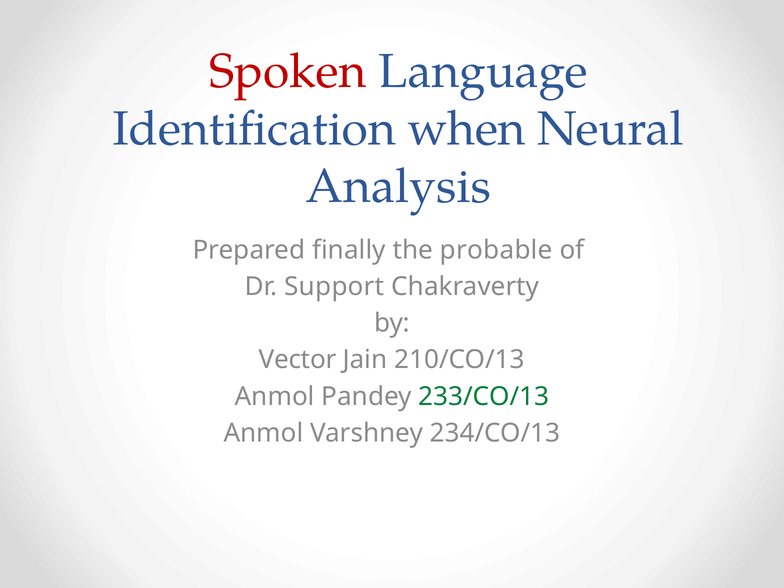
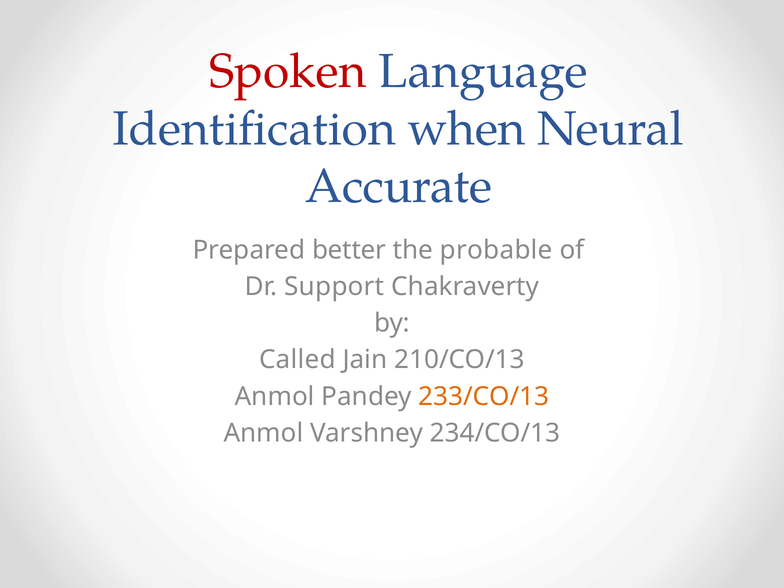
Analysis: Analysis -> Accurate
finally: finally -> better
Vector: Vector -> Called
233/CO/13 colour: green -> orange
